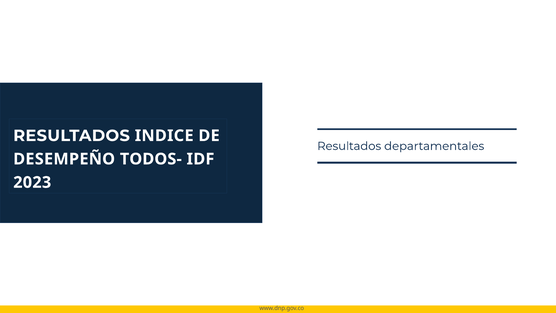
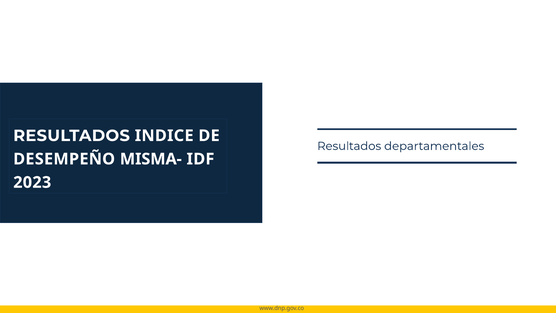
TODOS-: TODOS- -> MISMA-
